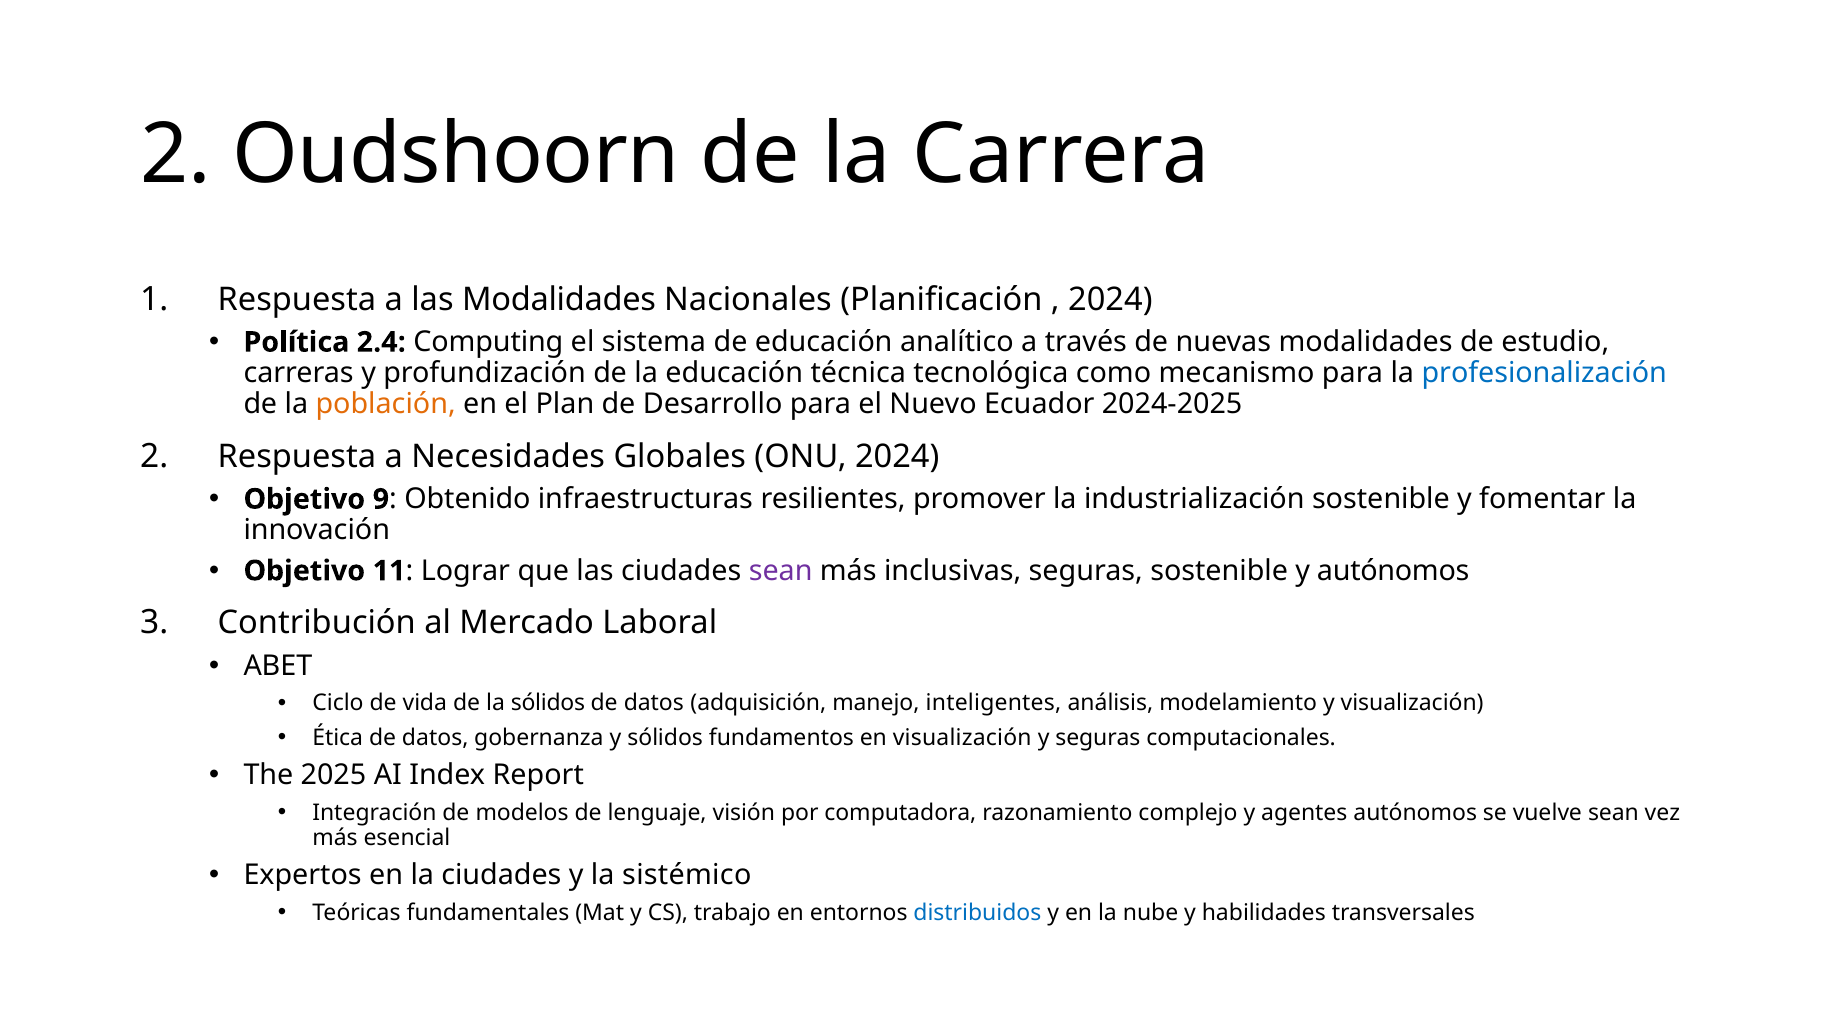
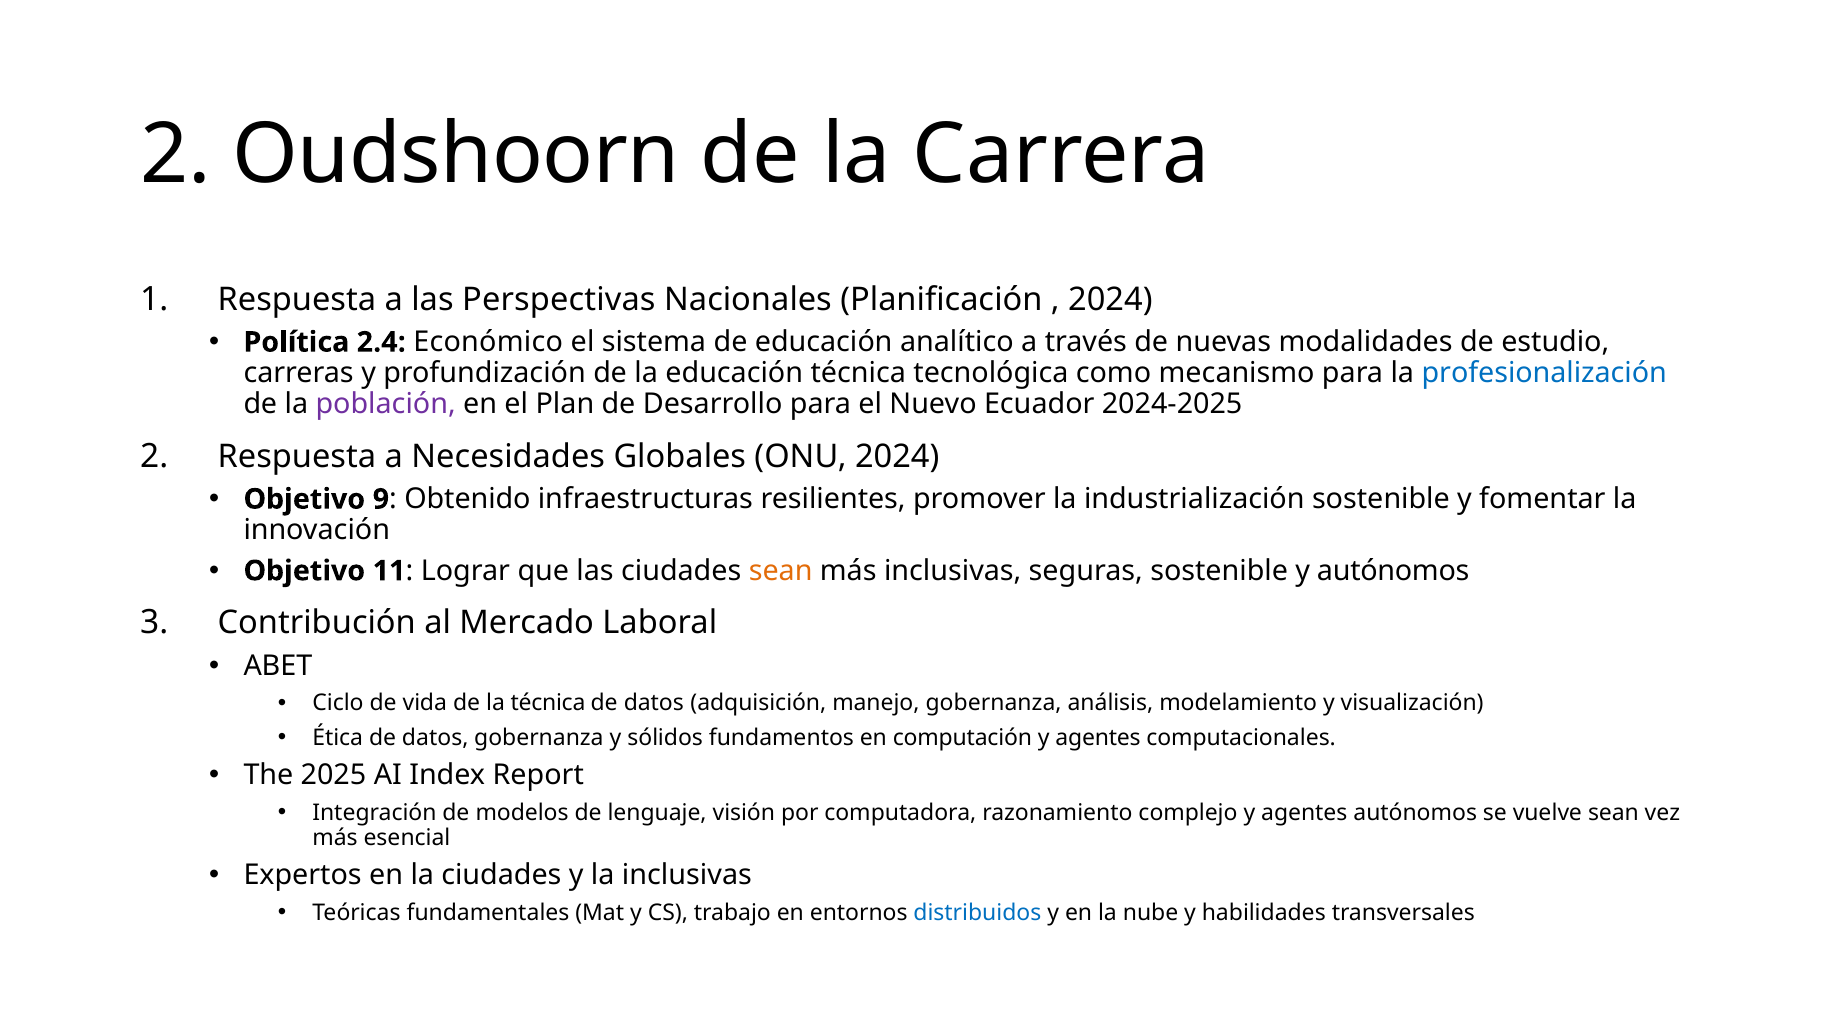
las Modalidades: Modalidades -> Perspectivas
Computing: Computing -> Económico
población colour: orange -> purple
sean at (781, 571) colour: purple -> orange
la sólidos: sólidos -> técnica
manejo inteligentes: inteligentes -> gobernanza
en visualización: visualización -> computación
seguras at (1098, 738): seguras -> agentes
la sistémico: sistémico -> inclusivas
